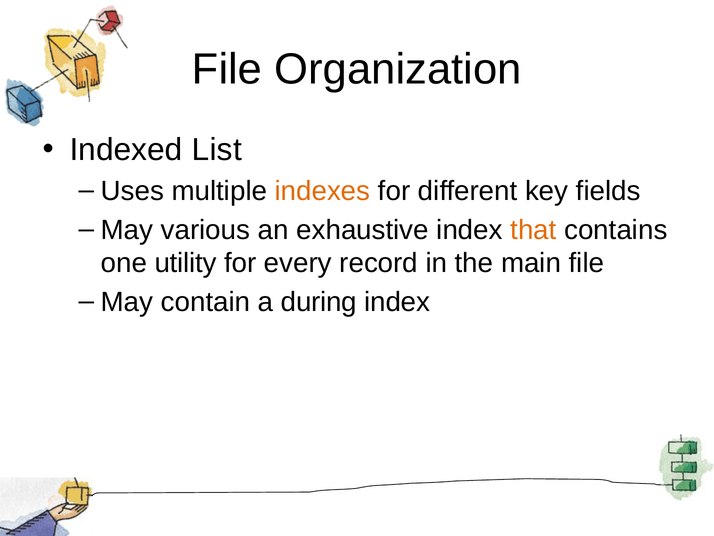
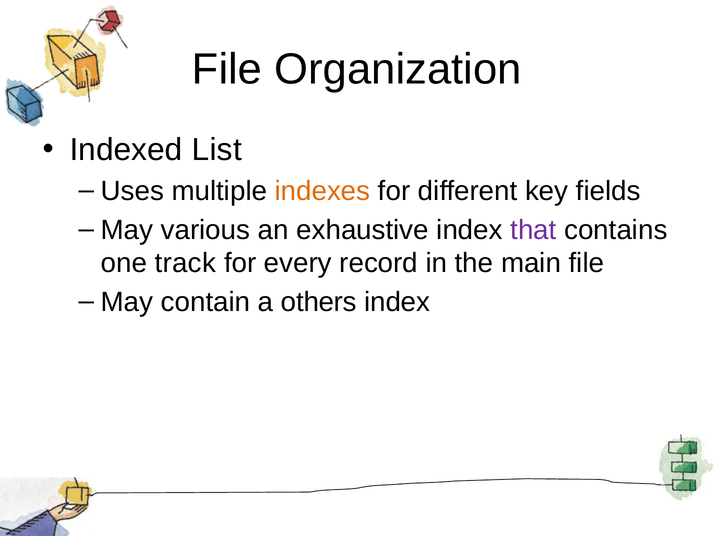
that colour: orange -> purple
utility: utility -> track
during: during -> others
